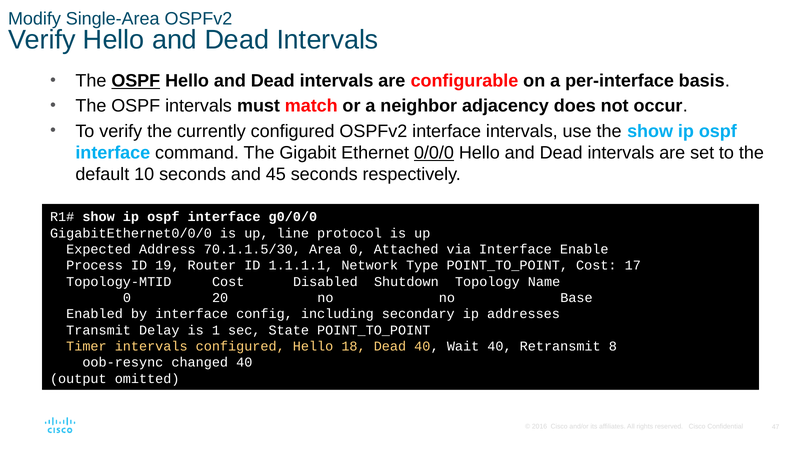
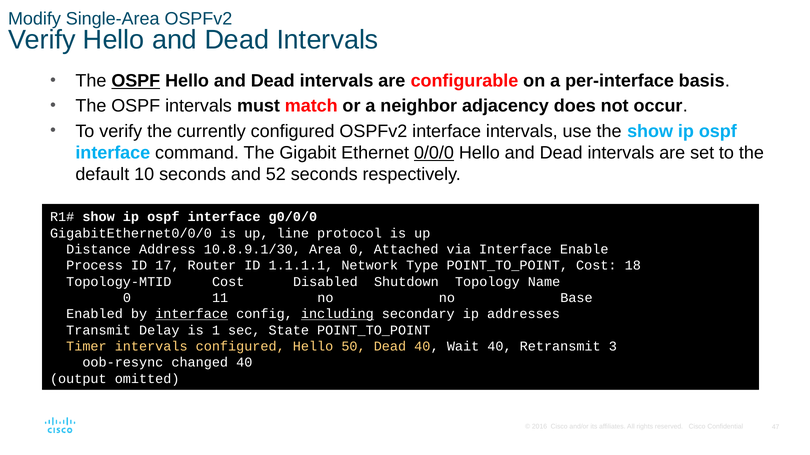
45: 45 -> 52
Expected: Expected -> Distance
70.1.1.5/30: 70.1.1.5/30 -> 10.8.9.1/30
19: 19 -> 17
17: 17 -> 18
20: 20 -> 11
interface at (192, 314) underline: none -> present
including underline: none -> present
18: 18 -> 50
8: 8 -> 3
